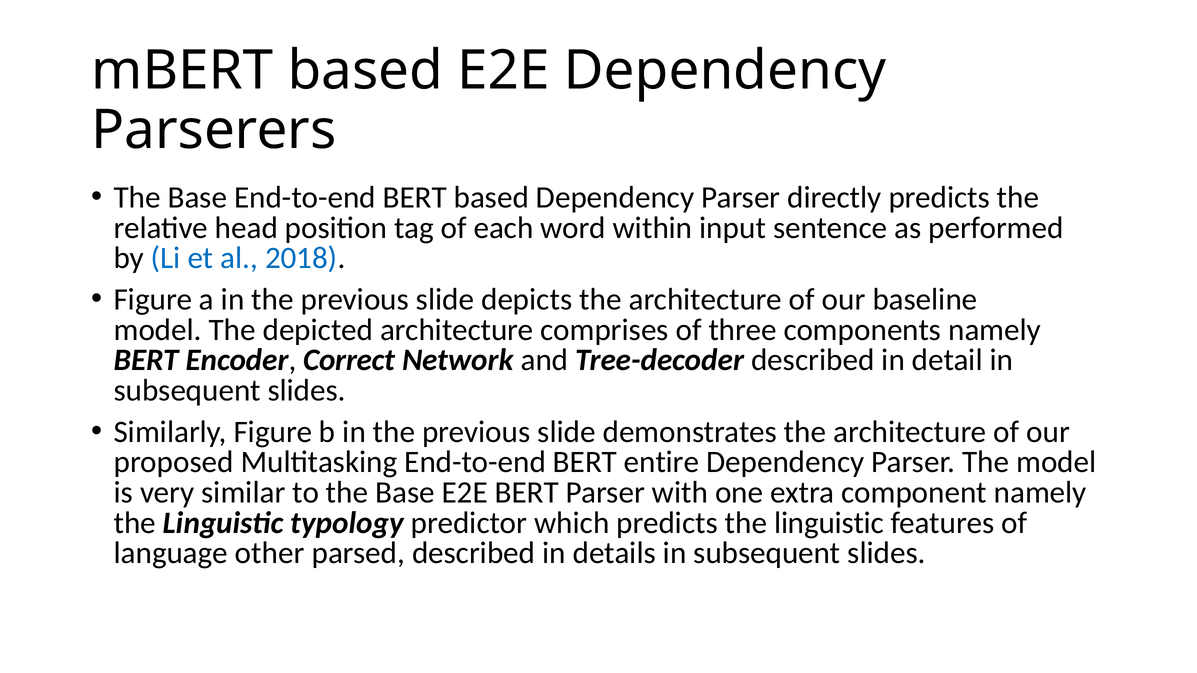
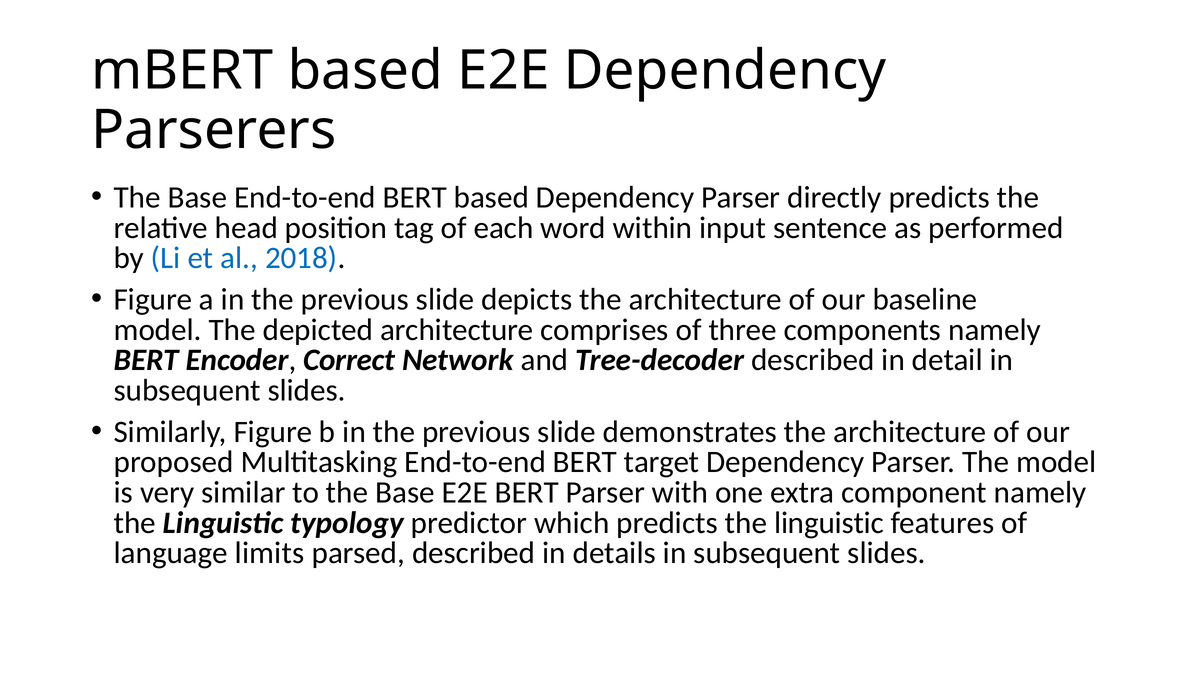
entire: entire -> target
other: other -> limits
